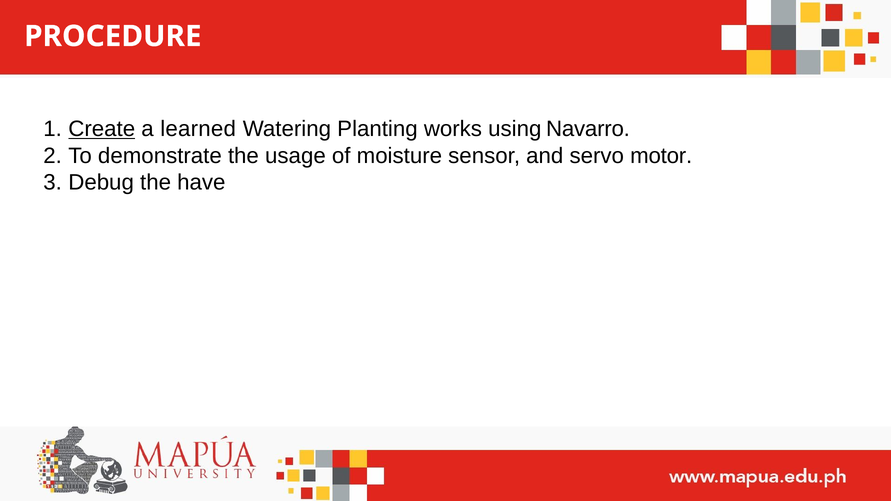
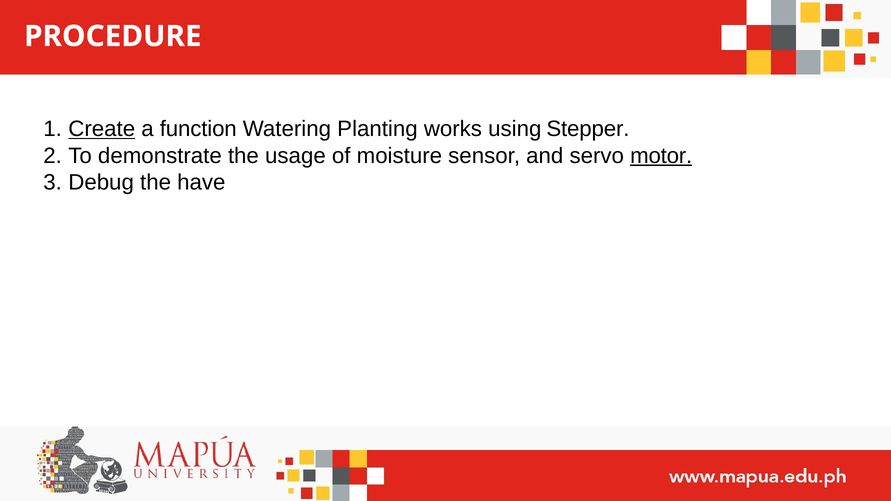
learned: learned -> function
Navarro: Navarro -> Stepper
motor underline: none -> present
